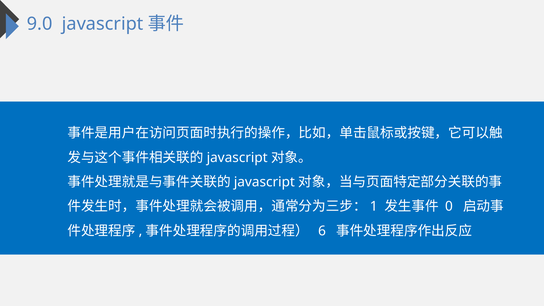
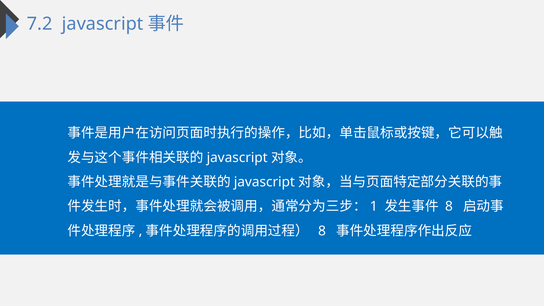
9.0: 9.0 -> 7.2
0 at (449, 207): 0 -> 8
6 at (322, 231): 6 -> 8
